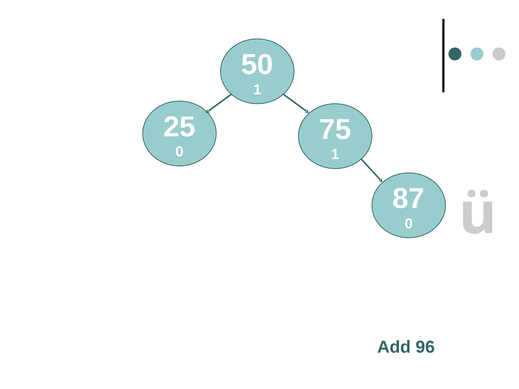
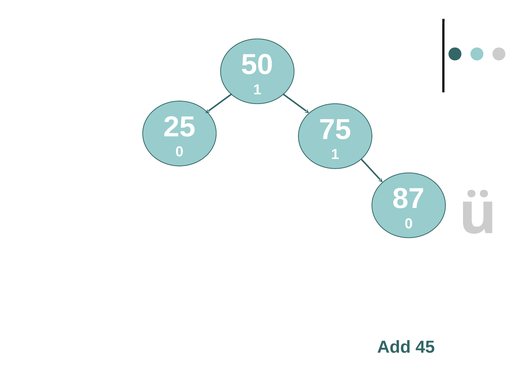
96: 96 -> 45
